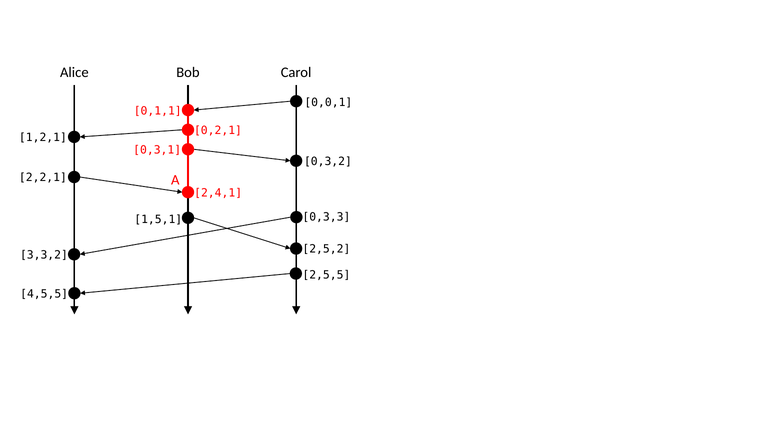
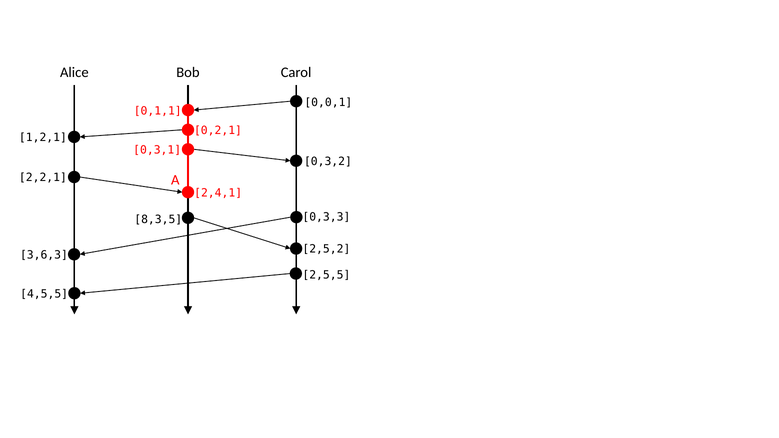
1,5,1: 1,5,1 -> 8,3,5
3,3,2: 3,3,2 -> 3,6,3
